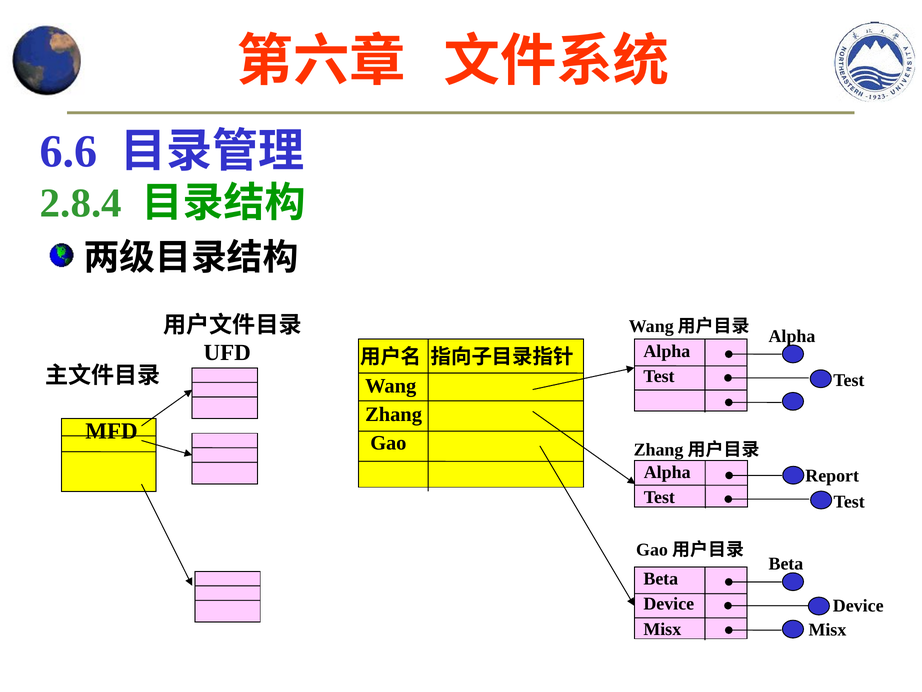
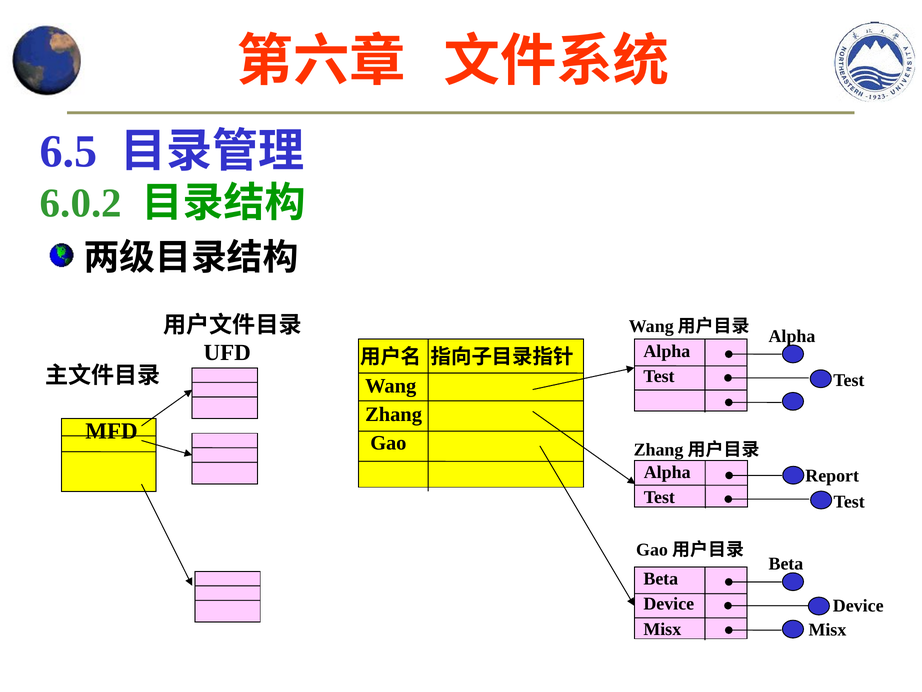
6.6: 6.6 -> 6.5
2.8.4: 2.8.4 -> 6.0.2
